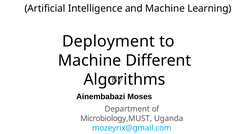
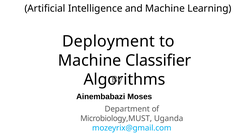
Different: Different -> Classifier
